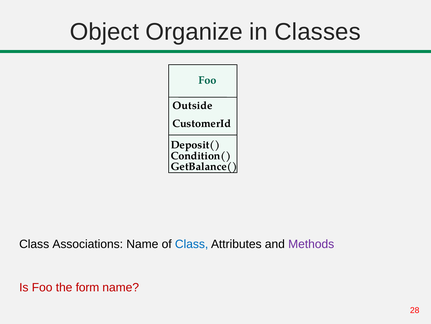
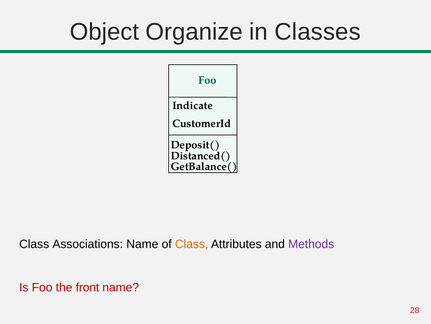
Outside: Outside -> Indicate
Condition(: Condition( -> Distanced(
Class at (192, 244) colour: blue -> orange
form: form -> front
